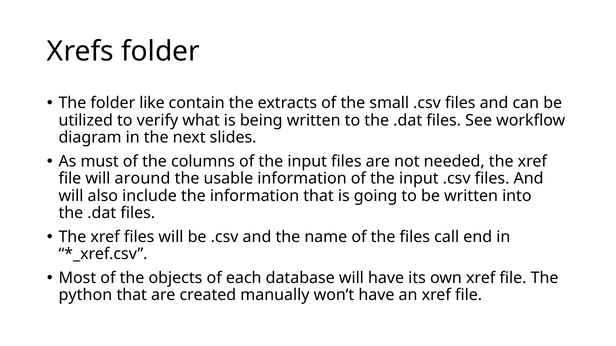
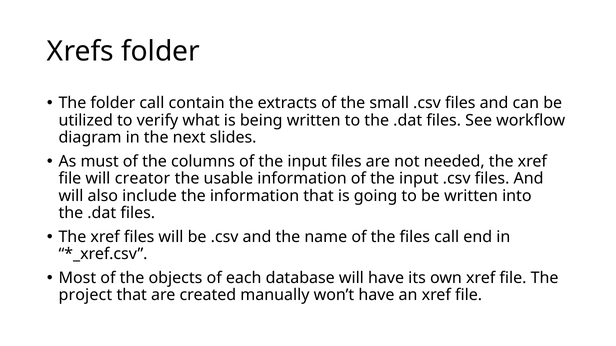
folder like: like -> call
around: around -> creator
python: python -> project
